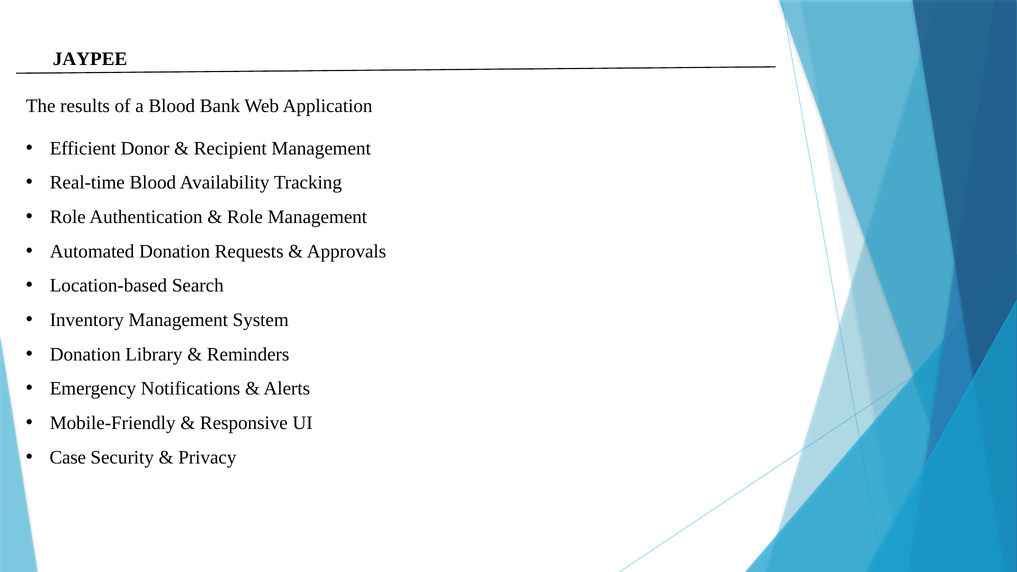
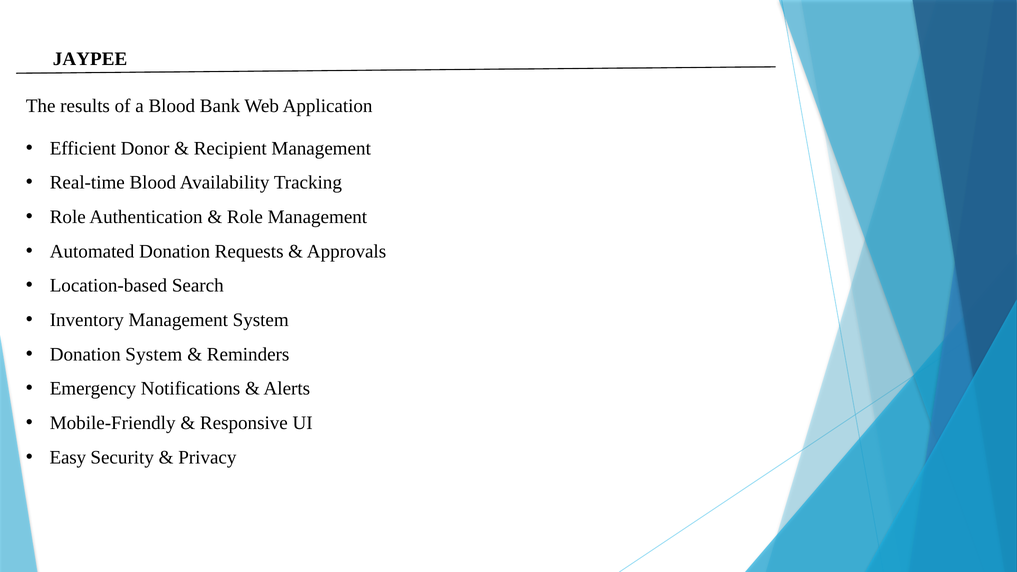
Donation Library: Library -> System
Case: Case -> Easy
